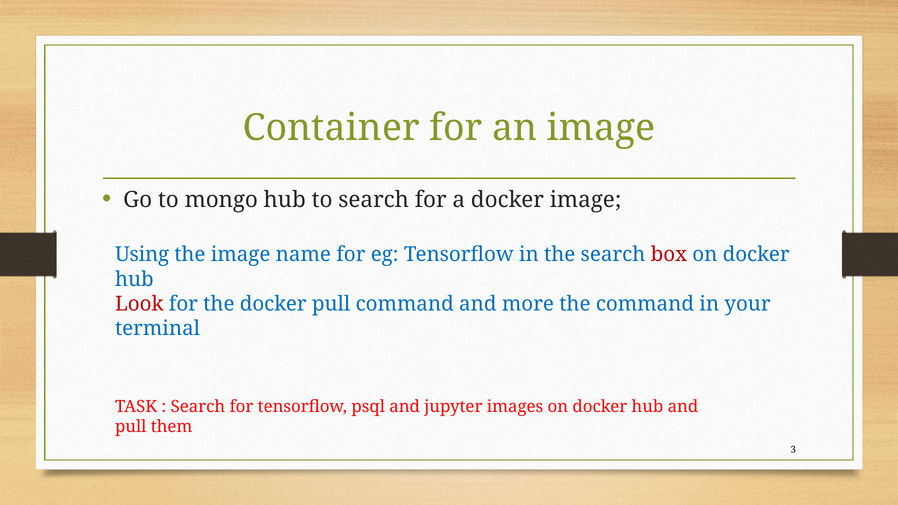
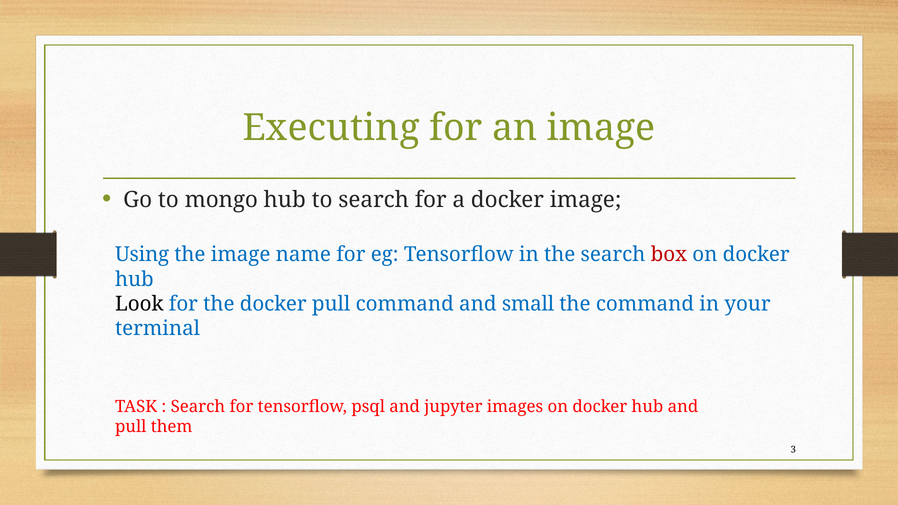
Container: Container -> Executing
Look colour: red -> black
more: more -> small
